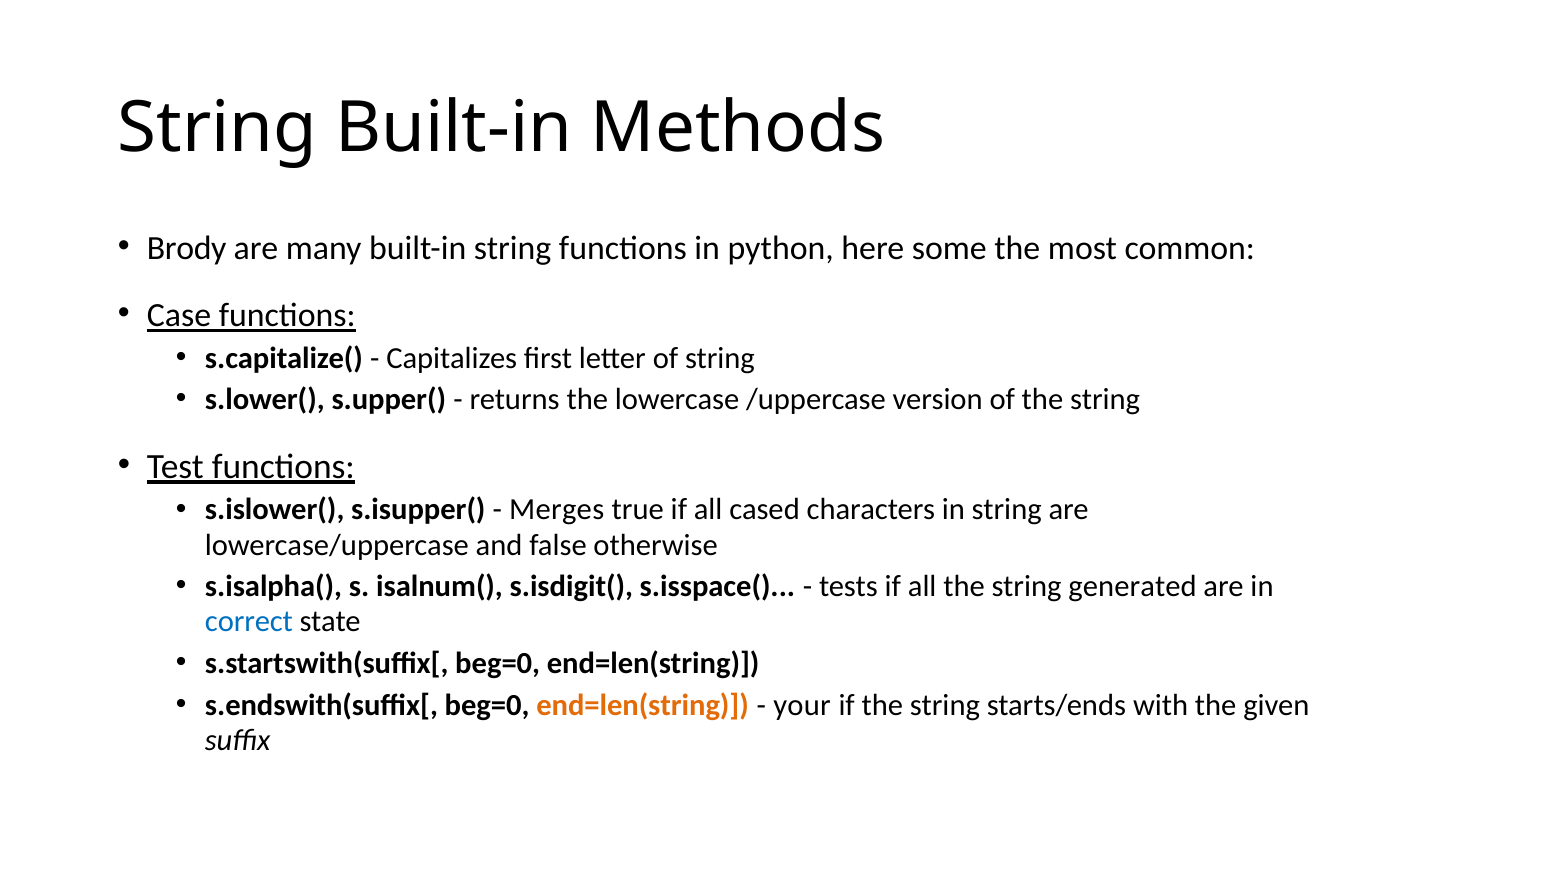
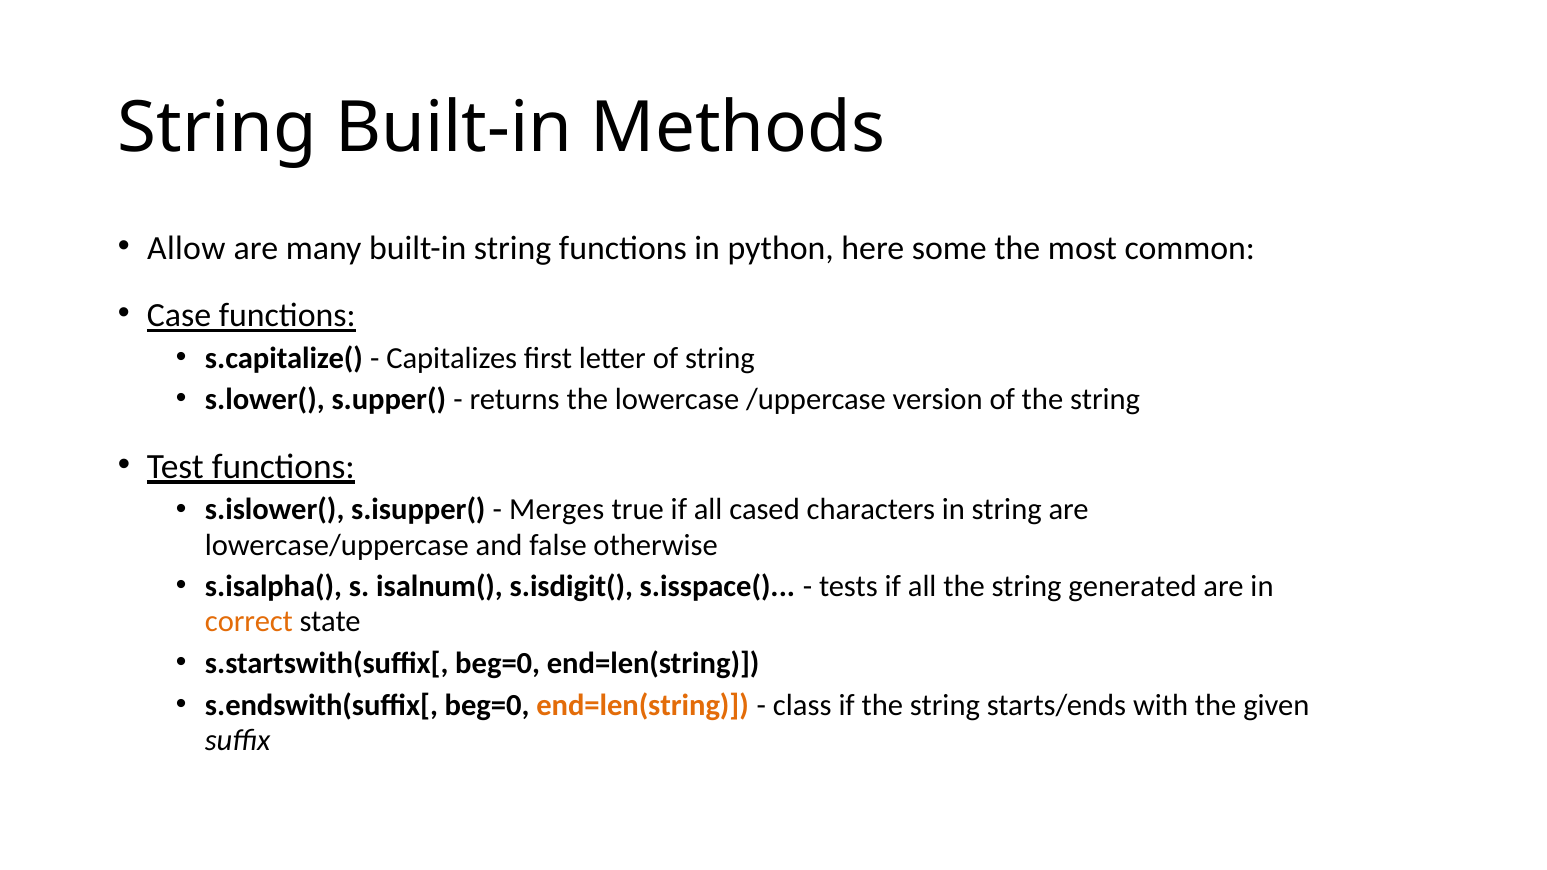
Brody: Brody -> Allow
correct colour: blue -> orange
your: your -> class
